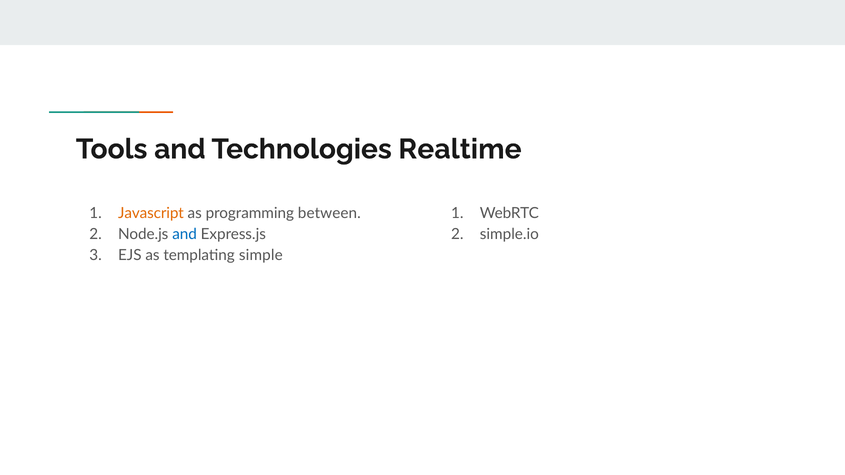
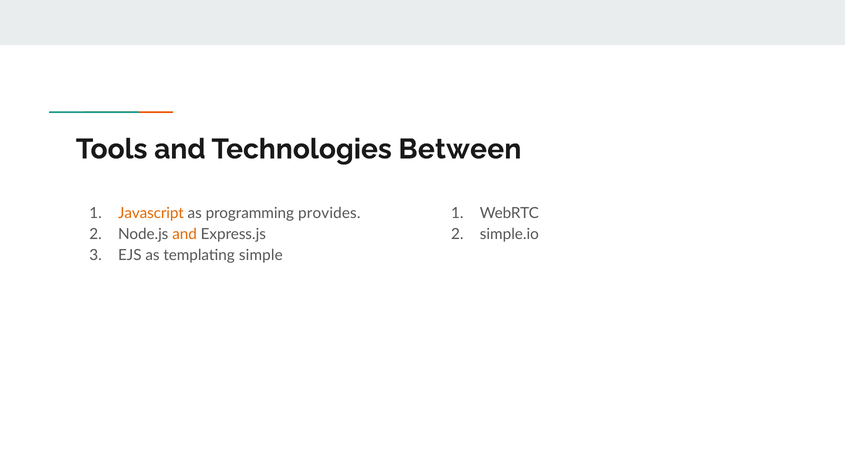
Realtime: Realtime -> Between
between: between -> provides
and at (185, 234) colour: blue -> orange
